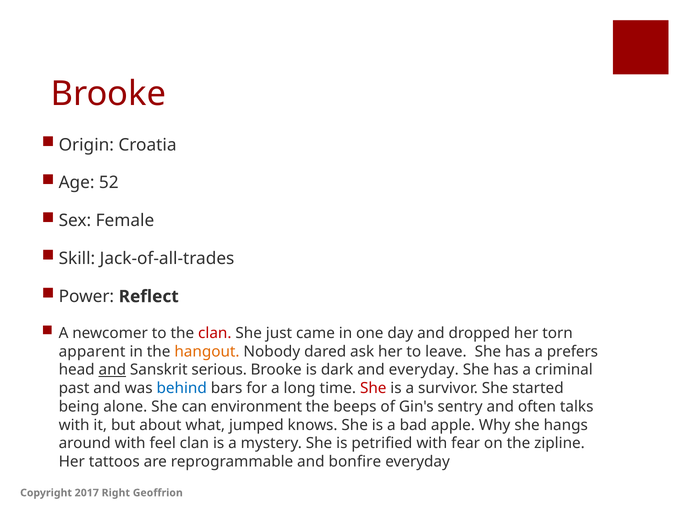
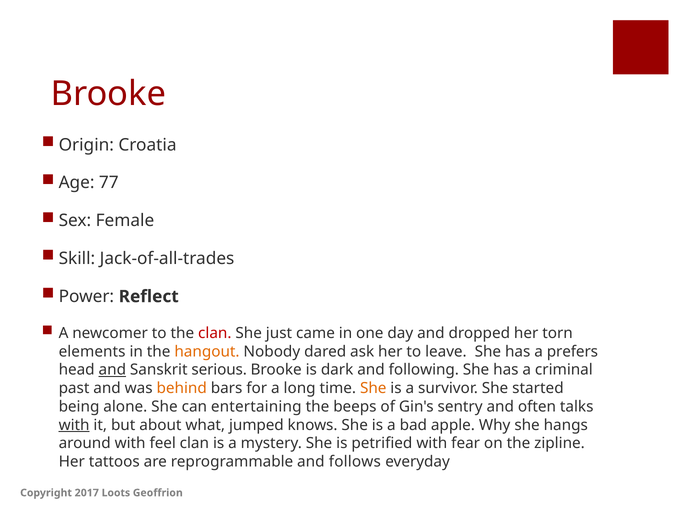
52: 52 -> 77
apparent: apparent -> elements
and everyday: everyday -> following
behind colour: blue -> orange
She at (373, 389) colour: red -> orange
environment: environment -> entertaining
with at (74, 425) underline: none -> present
bonfire: bonfire -> follows
Right: Right -> Loots
